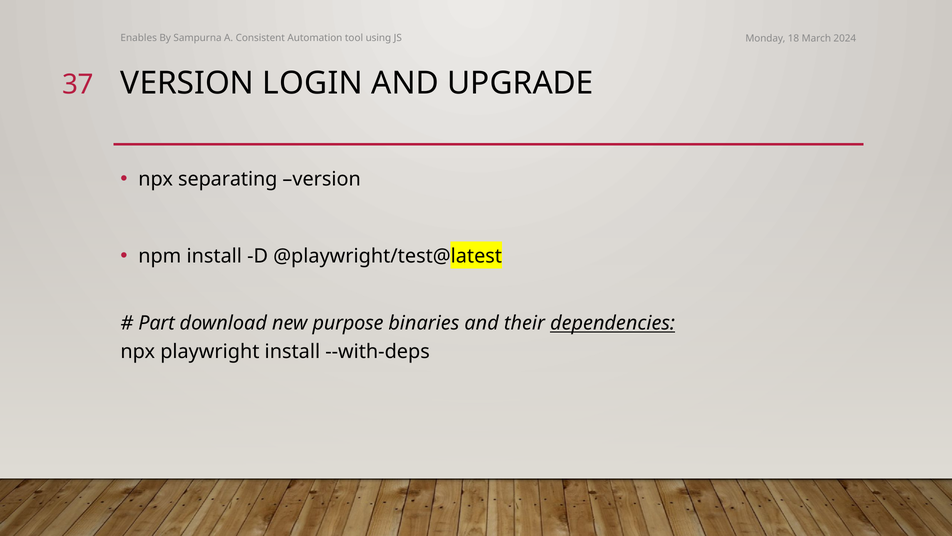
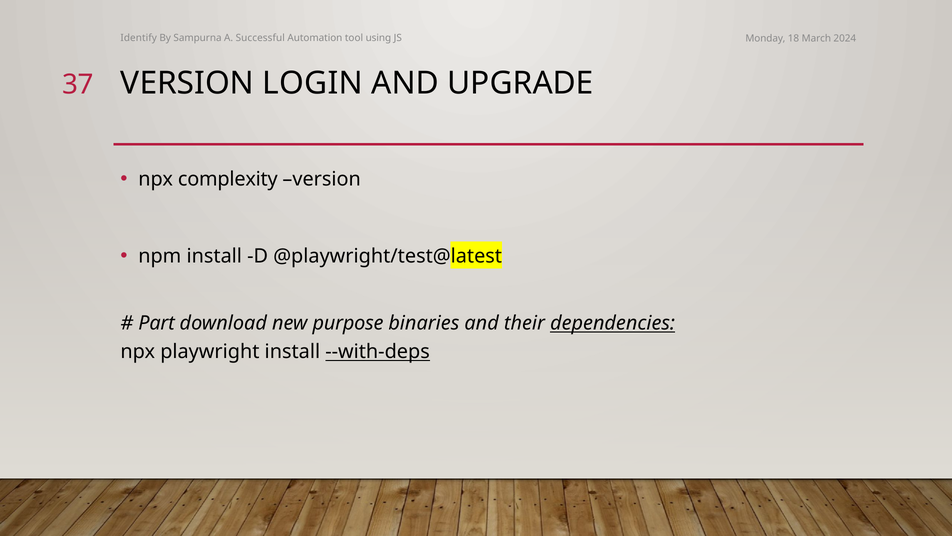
Enables: Enables -> Identify
Consistent: Consistent -> Successful
separating: separating -> complexity
--with-deps underline: none -> present
